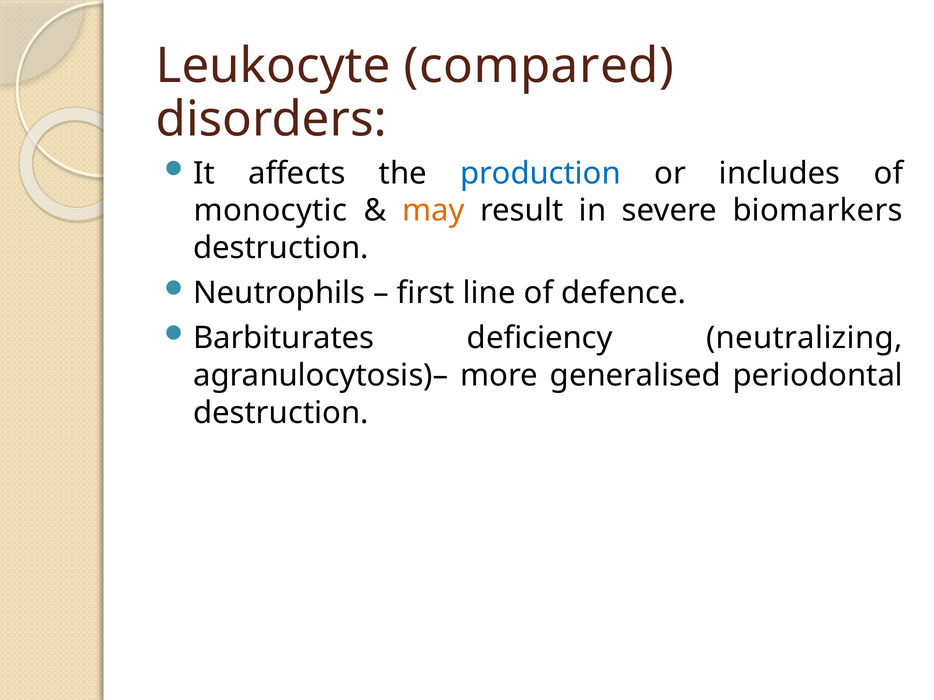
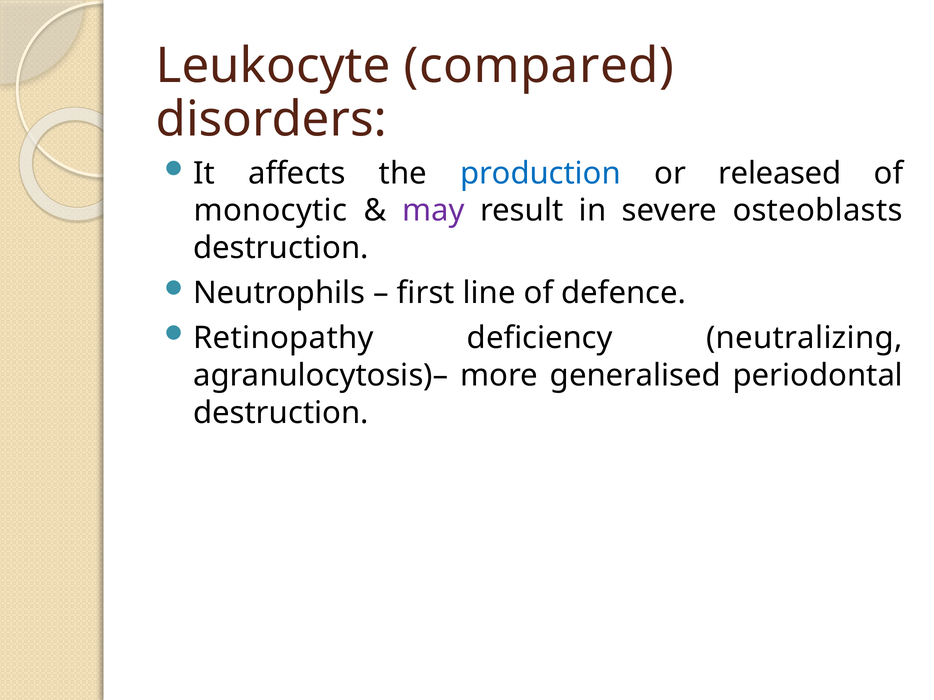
includes: includes -> released
may colour: orange -> purple
biomarkers: biomarkers -> osteoblasts
Barbiturates: Barbiturates -> Retinopathy
